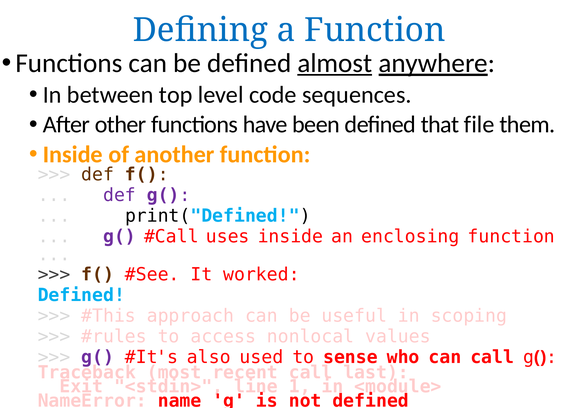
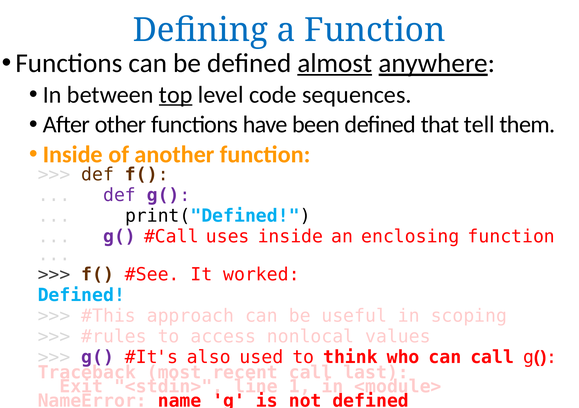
top underline: none -> present
file: file -> tell
sense: sense -> think
